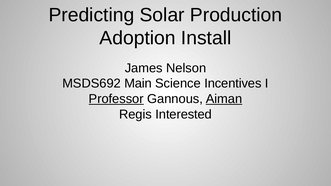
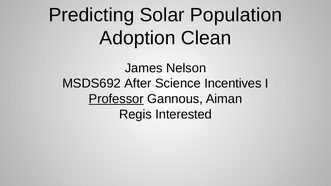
Production: Production -> Population
Install: Install -> Clean
Main: Main -> After
Aiman underline: present -> none
